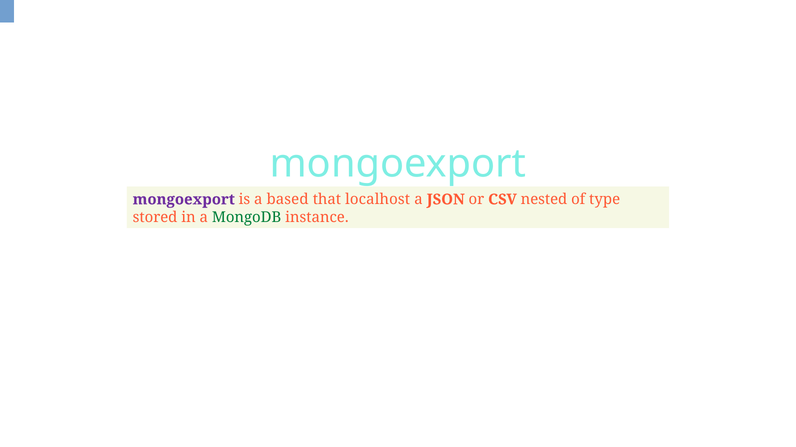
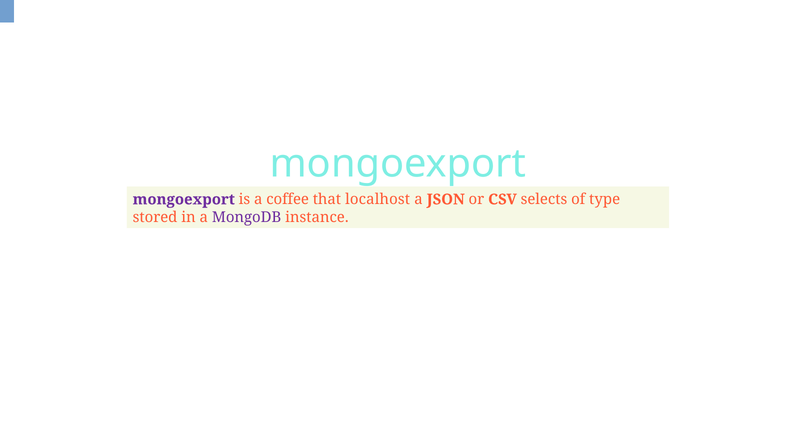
based: based -> coffee
nested: nested -> selects
MongoDB colour: green -> purple
